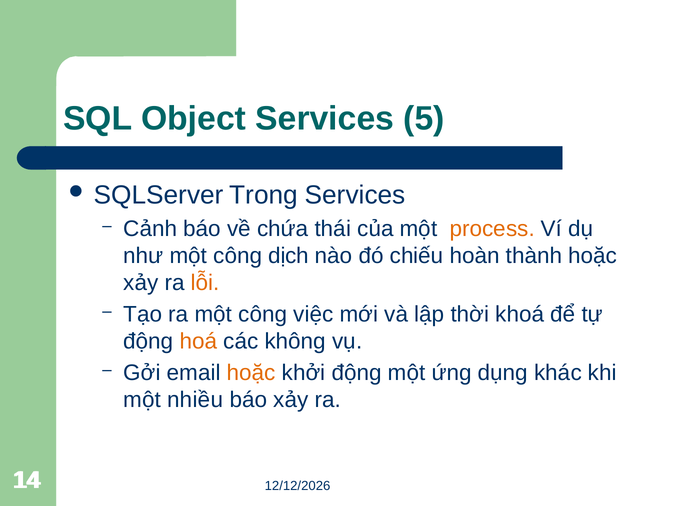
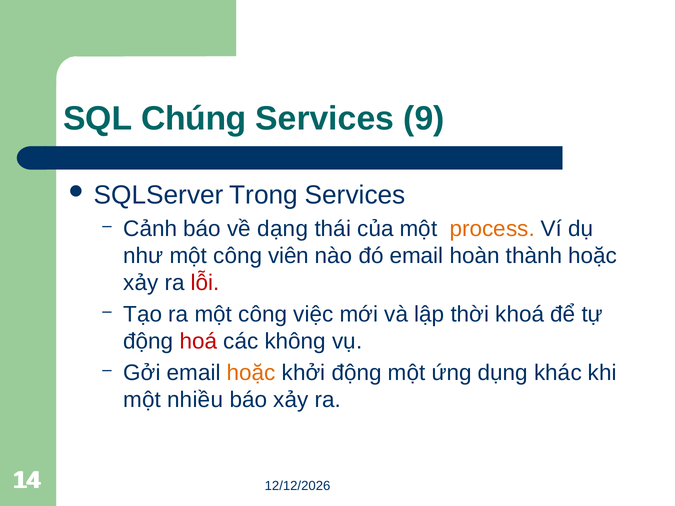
Object: Object -> Chúng
5: 5 -> 9
chứa: chứa -> dạng
dịch: dịch -> viên
đó chiếu: chiếu -> email
lỗi colour: orange -> red
hoá colour: orange -> red
